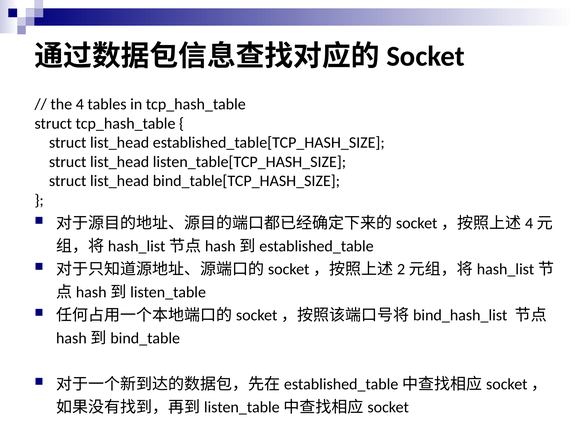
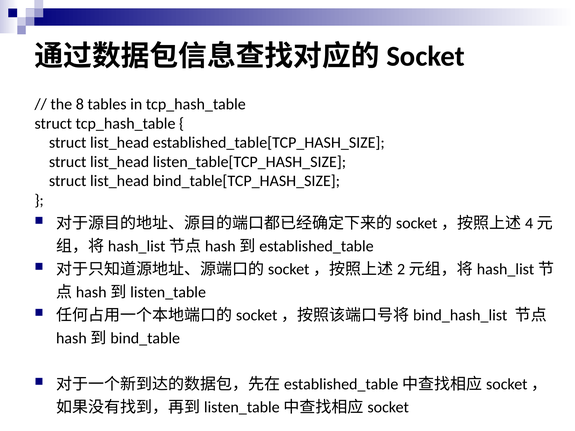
4: 4 -> 8
